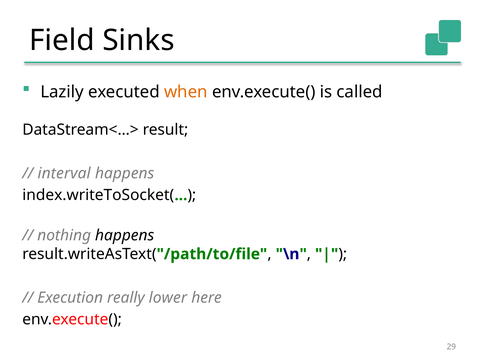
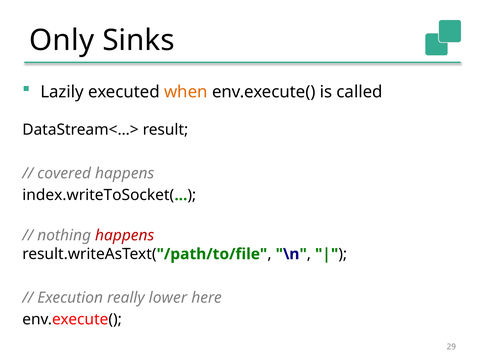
Field: Field -> Only
interval: interval -> covered
happens at (125, 235) colour: black -> red
